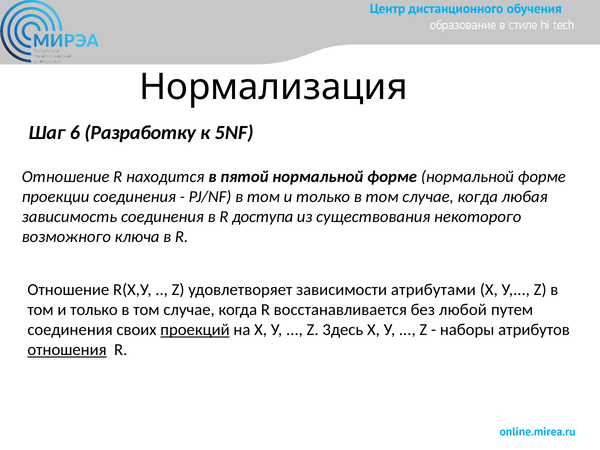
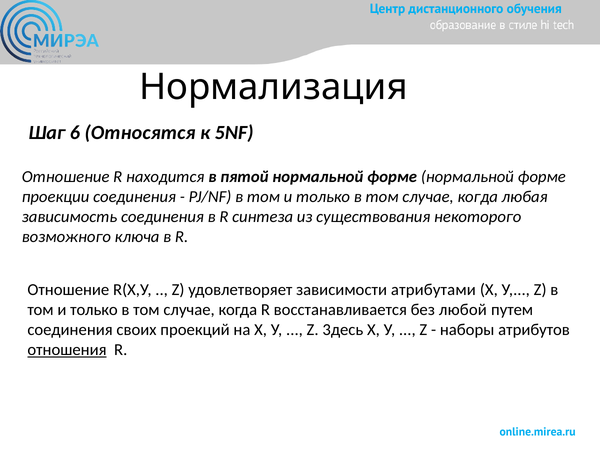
Разработку: Разработку -> Относятся
доступа: доступа -> синтеза
проекций underline: present -> none
